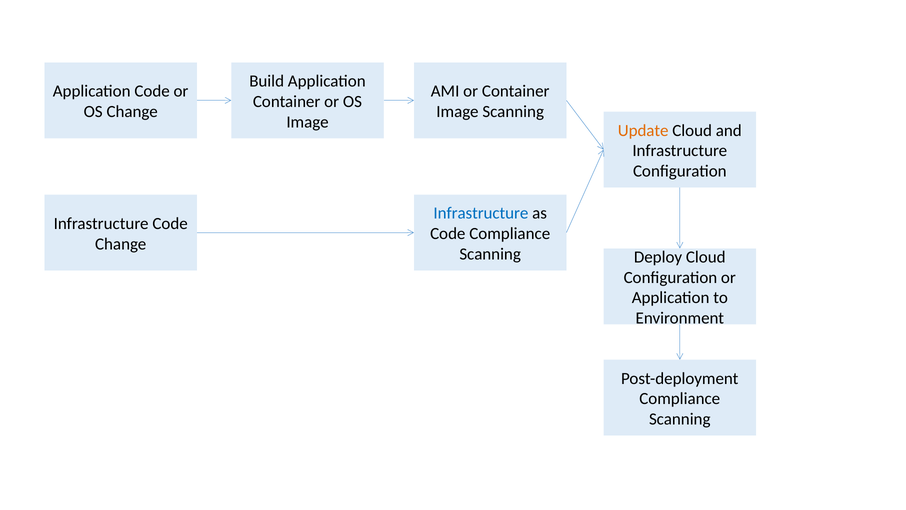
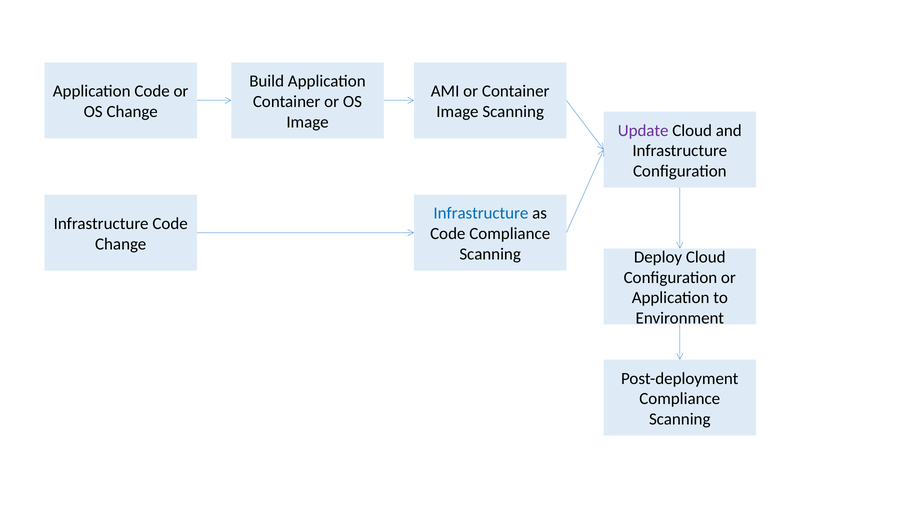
Update colour: orange -> purple
